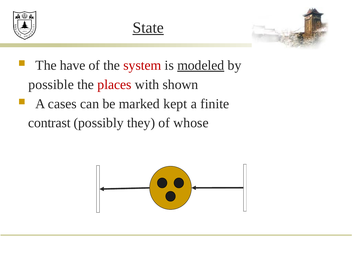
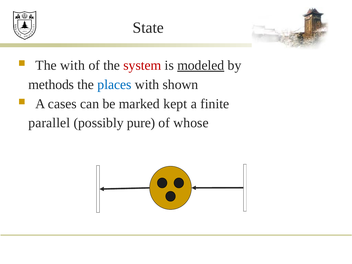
State underline: present -> none
The have: have -> with
possible: possible -> methods
places colour: red -> blue
contrast: contrast -> parallel
they: they -> pure
